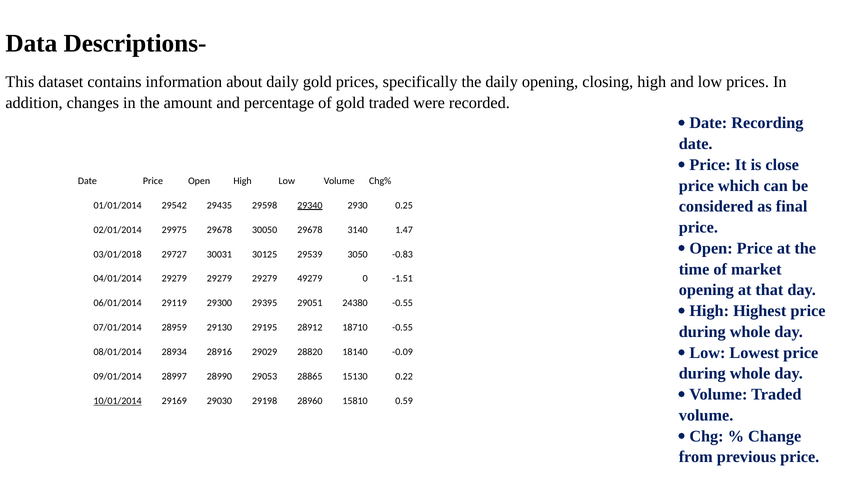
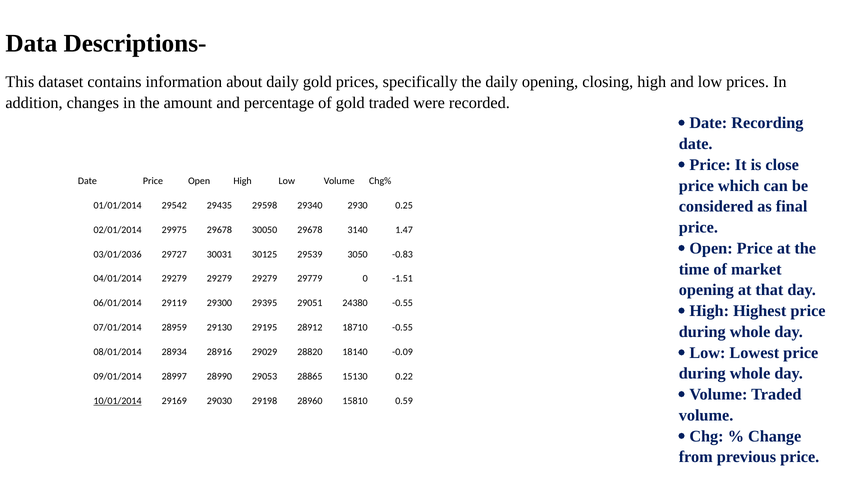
29340 underline: present -> none
03/01/2018: 03/01/2018 -> 03/01/2036
49279: 49279 -> 29779
